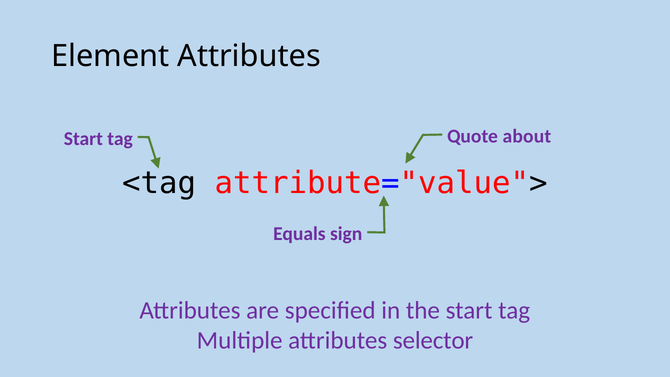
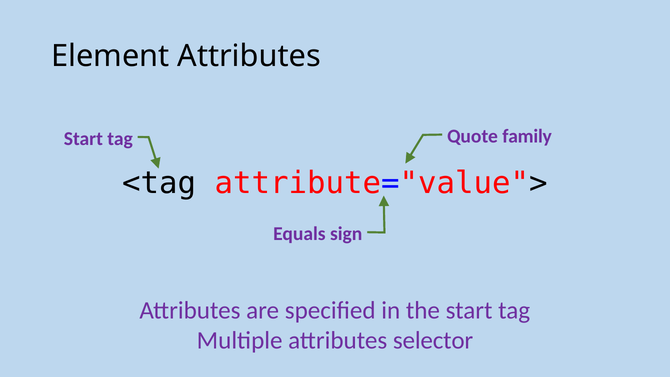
about: about -> family
